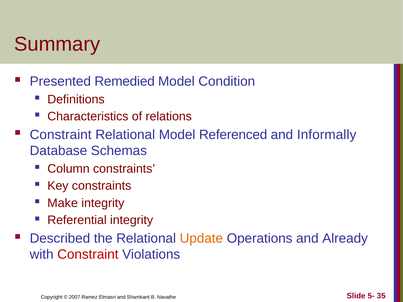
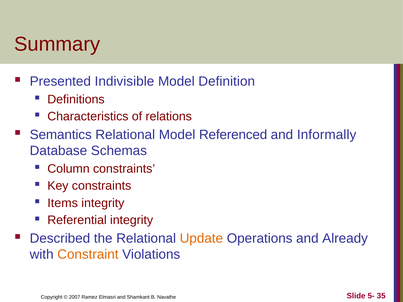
Remedied: Remedied -> Indivisible
Condition: Condition -> Definition
Constraint at (61, 135): Constraint -> Semantics
Make: Make -> Items
Constraint at (88, 255) colour: red -> orange
